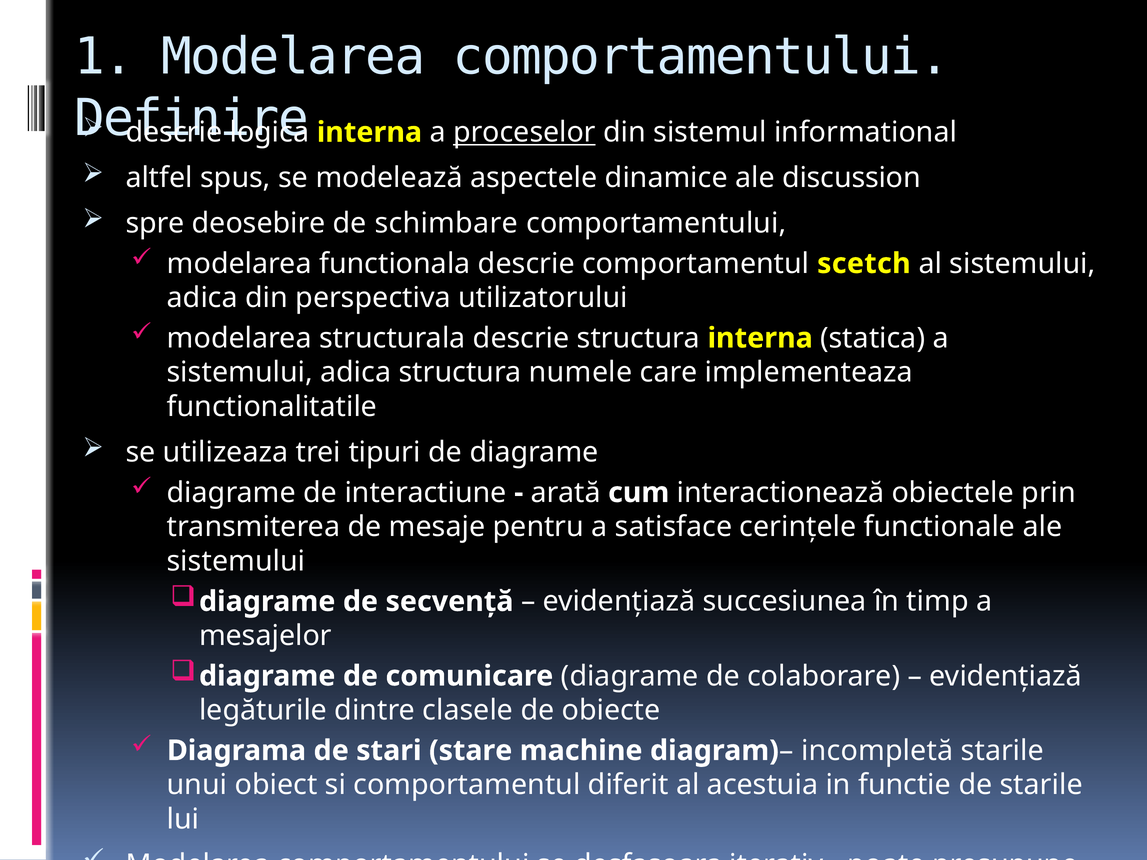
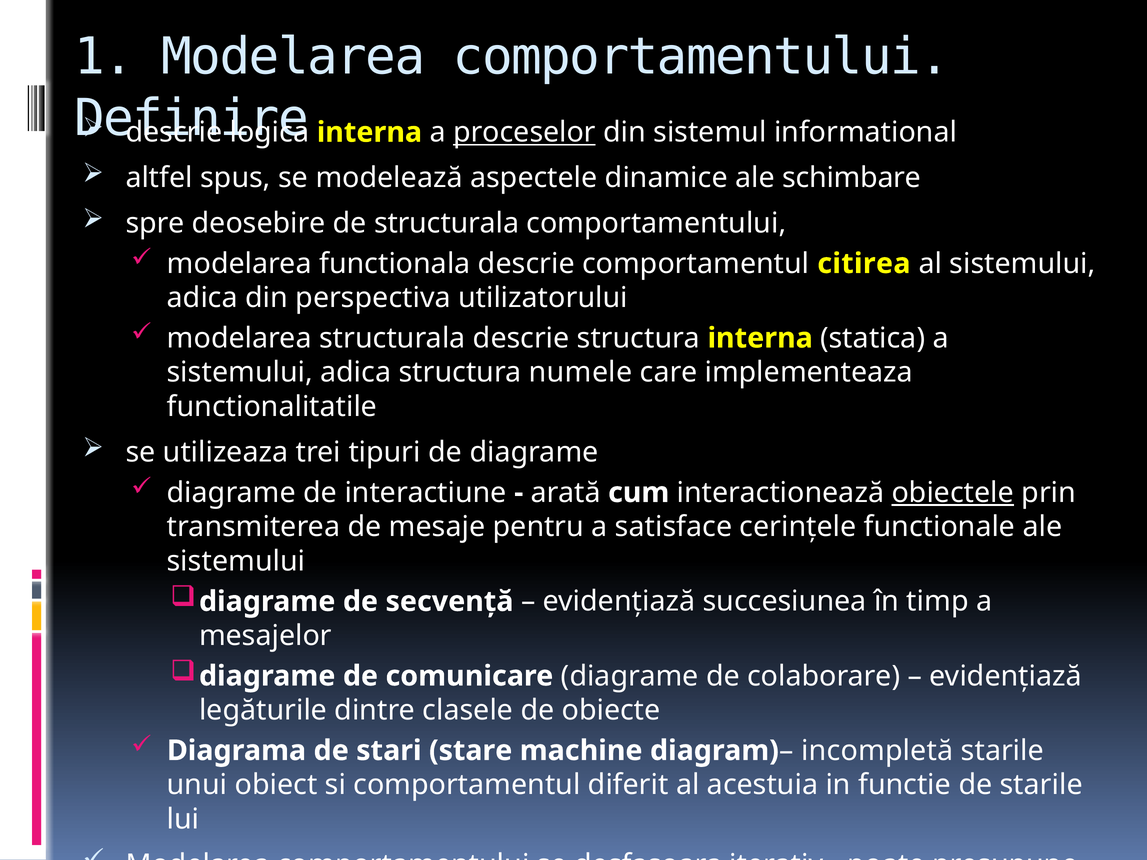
discussion: discussion -> schimbare
de schimbare: schimbare -> structurala
scetch: scetch -> citirea
obiectele underline: none -> present
